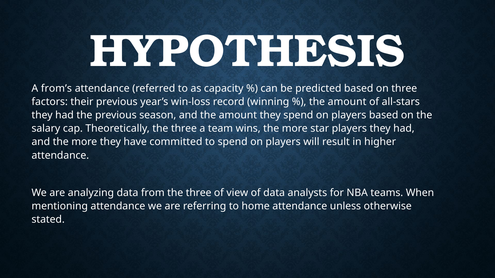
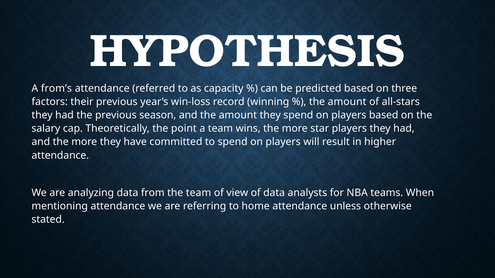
Theoretically the three: three -> point
from the three: three -> team
